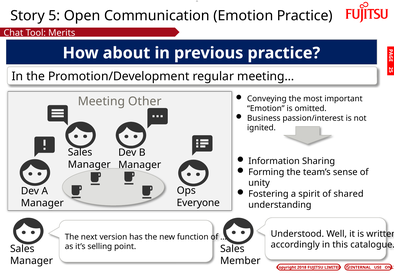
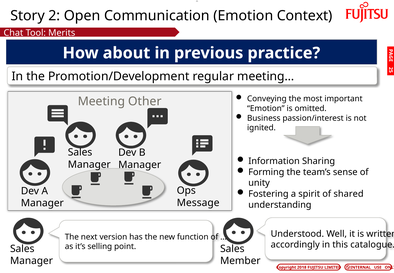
Story 5: 5 -> 2
Emotion Practice: Practice -> Context
Everyone: Everyone -> Message
